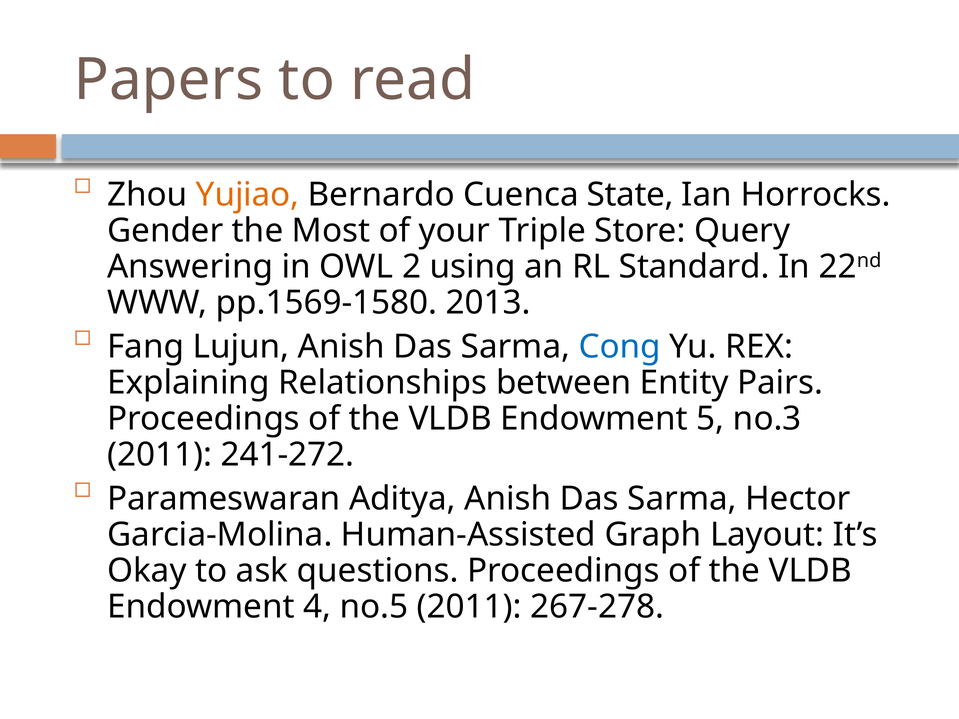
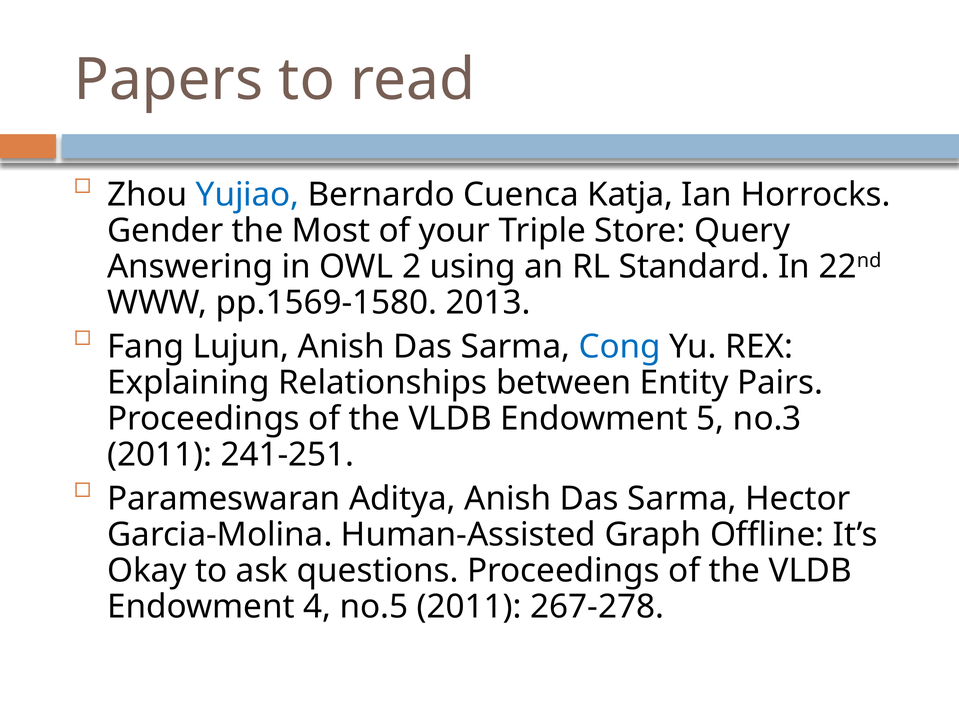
Yujiao colour: orange -> blue
State: State -> Katja
241-272: 241-272 -> 241-251
Layout: Layout -> Offline
